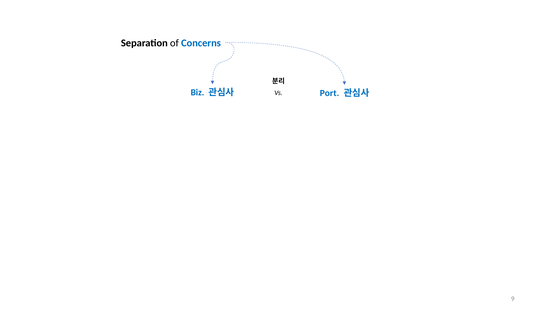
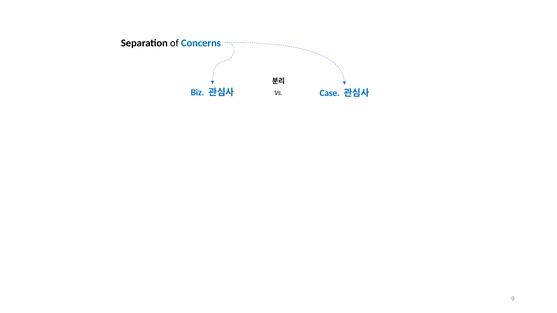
Port: Port -> Case
